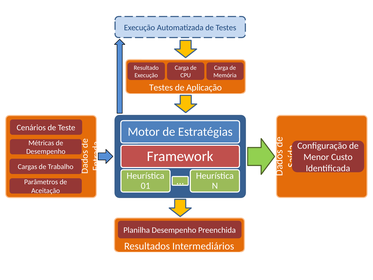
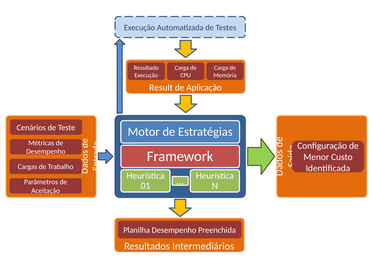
Testes at (161, 88): Testes -> Result
